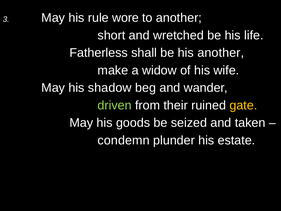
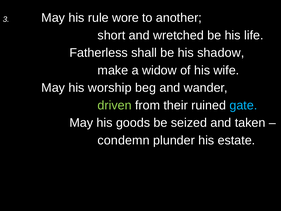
his another: another -> shadow
shadow: shadow -> worship
gate colour: yellow -> light blue
